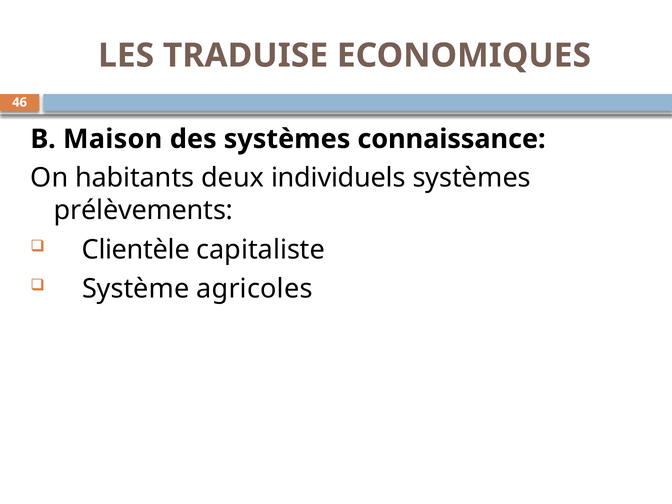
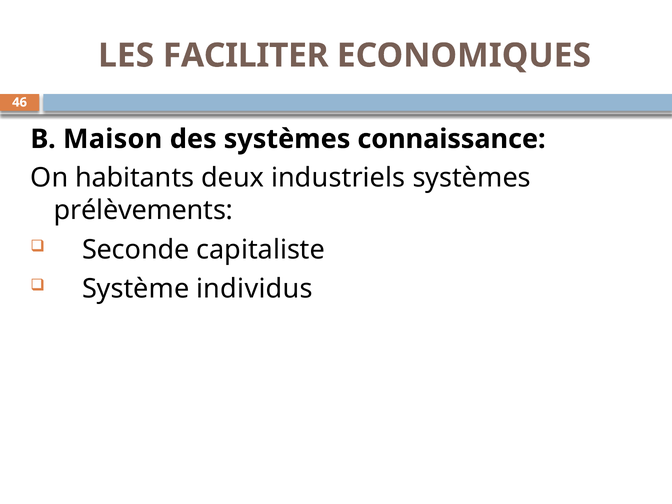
TRADUISE: TRADUISE -> FACILITER
individuels: individuels -> industriels
Clientèle: Clientèle -> Seconde
agricoles: agricoles -> individus
